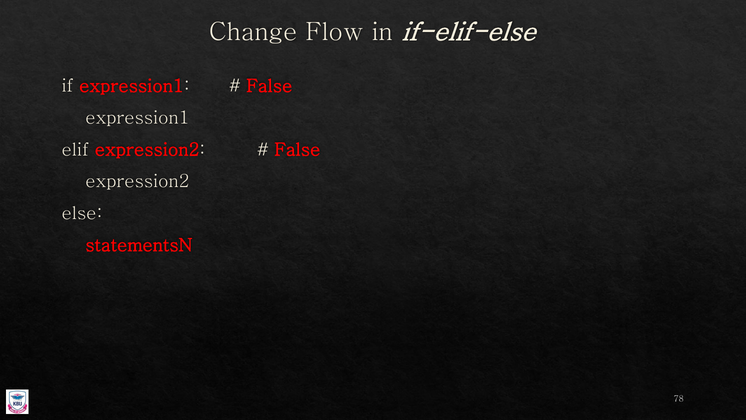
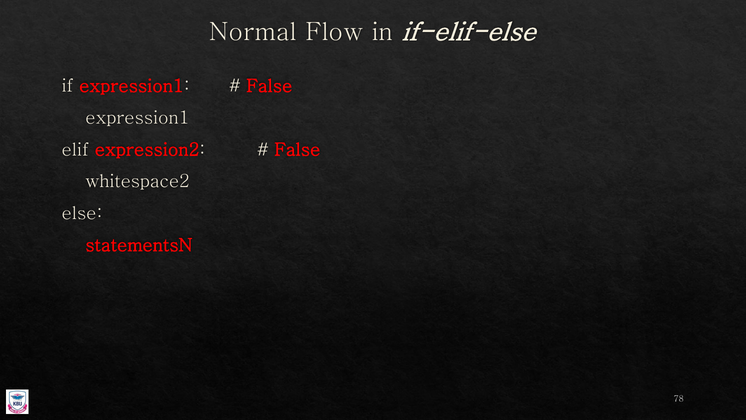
Change: Change -> Normal
expression2 at (137, 181): expression2 -> whitespace2
